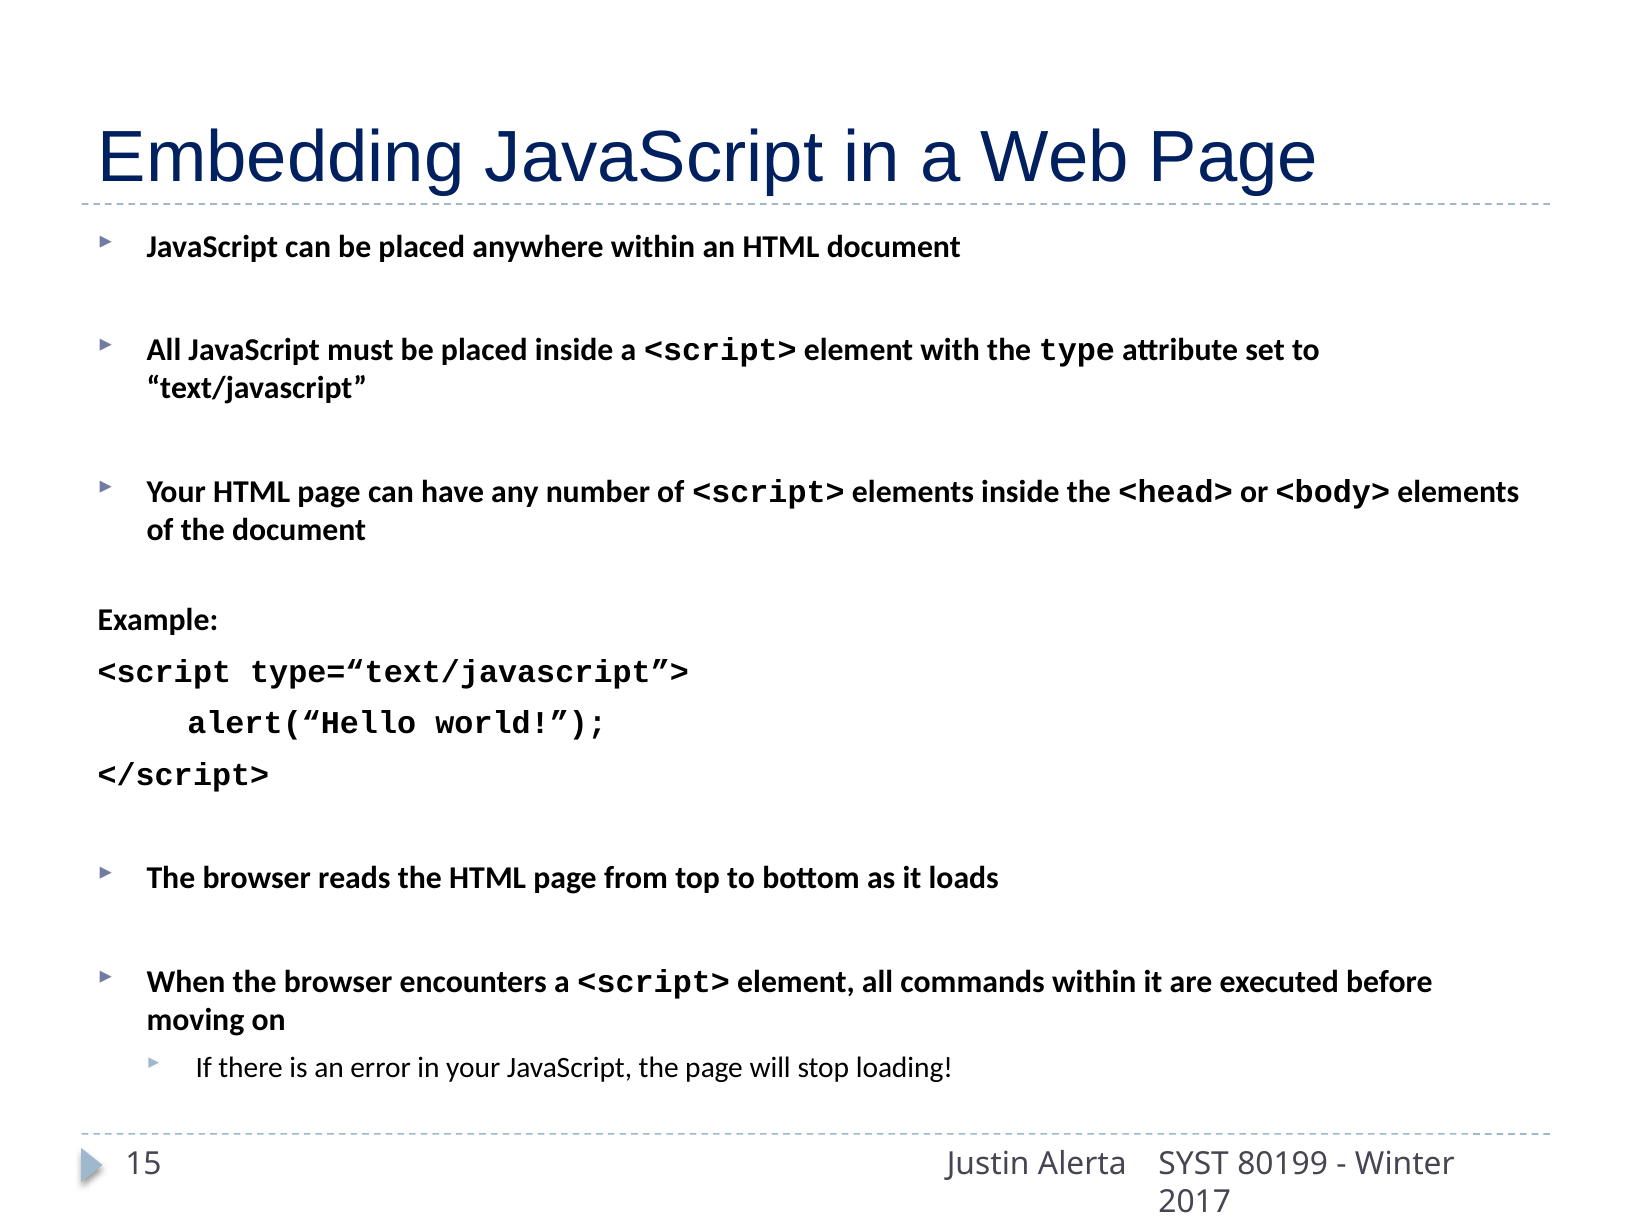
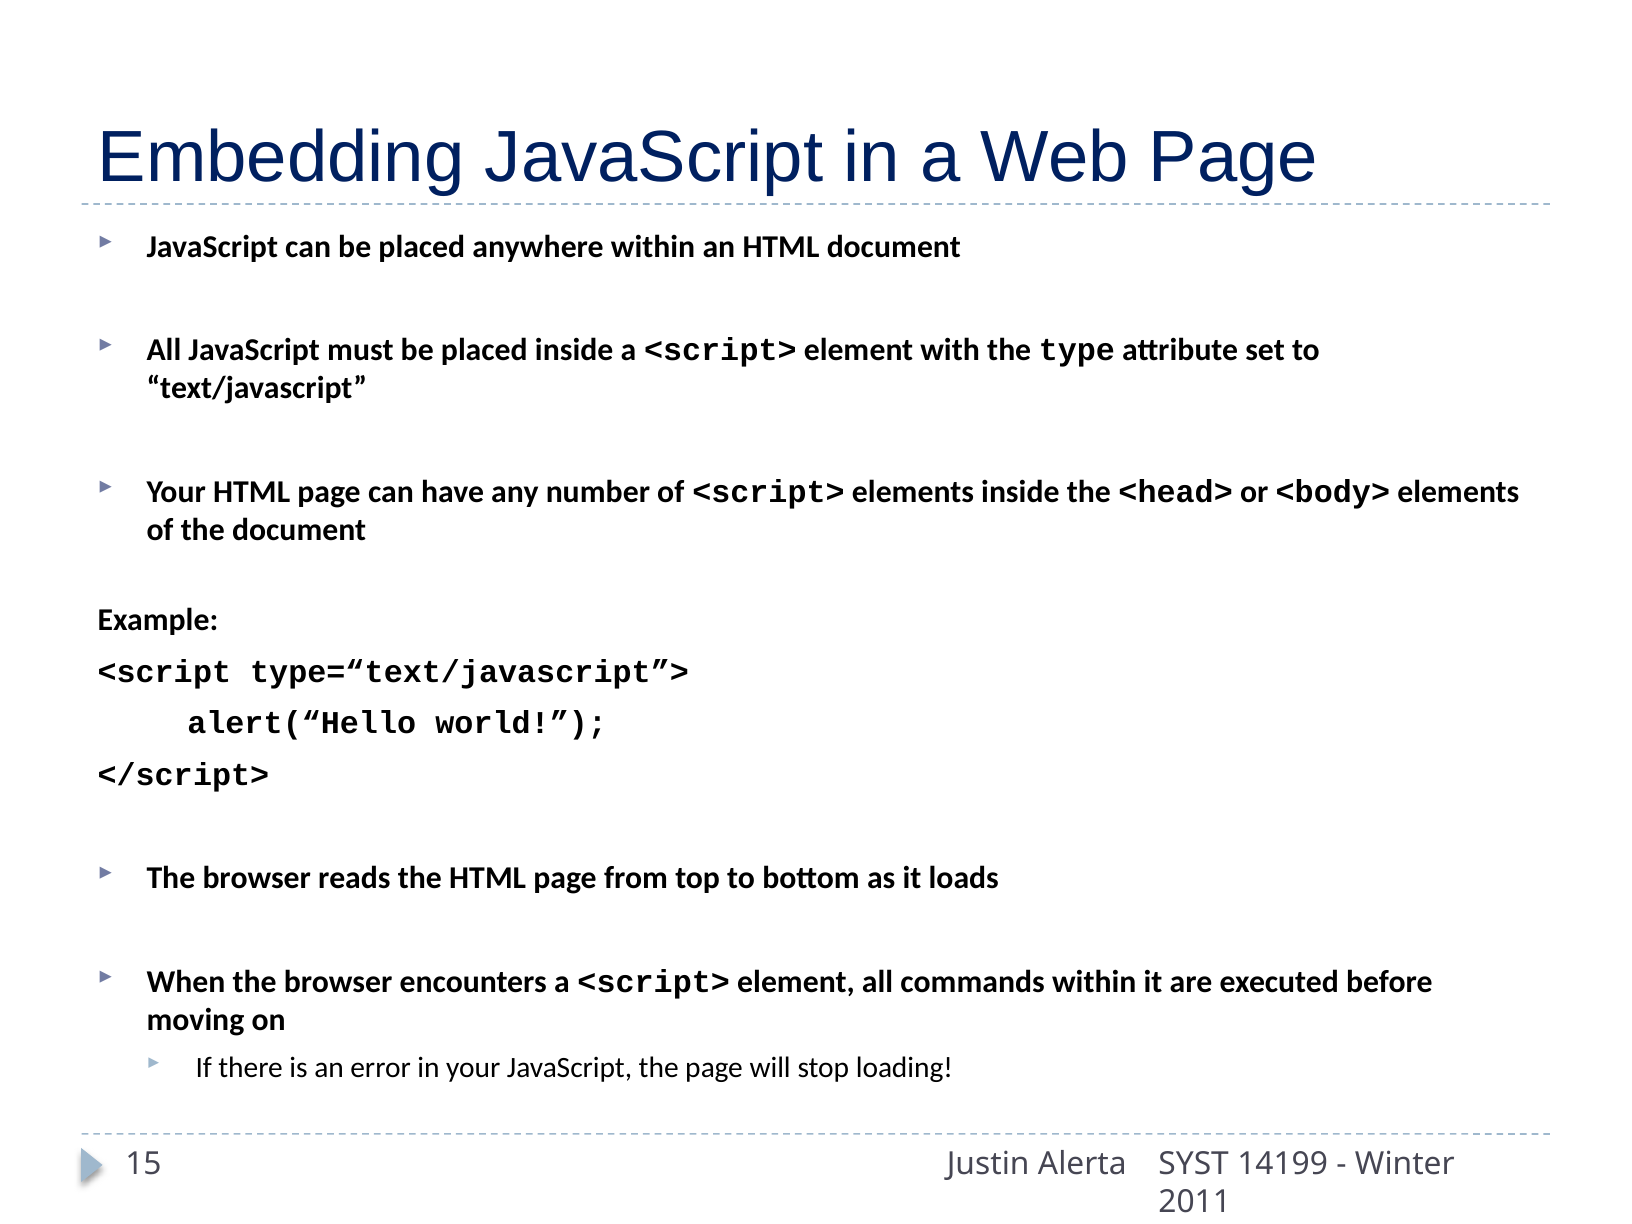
80199: 80199 -> 14199
2017: 2017 -> 2011
